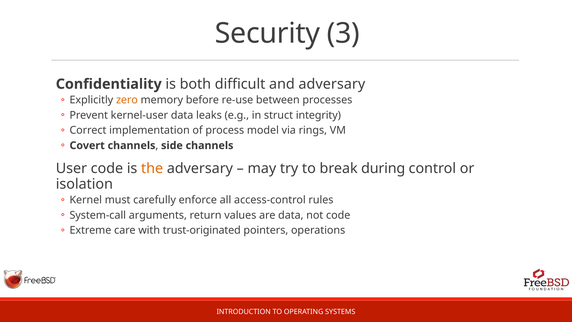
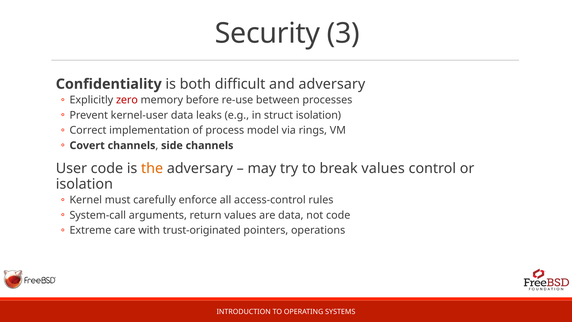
zero colour: orange -> red
struct integrity: integrity -> isolation
break during: during -> values
